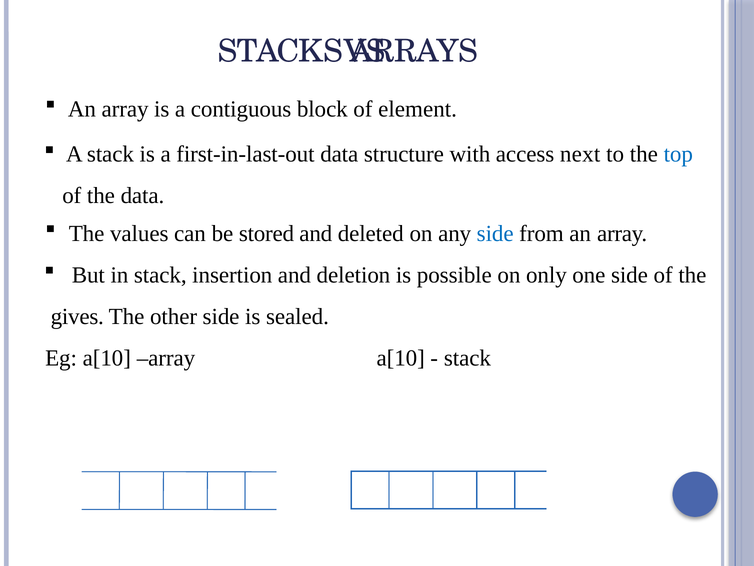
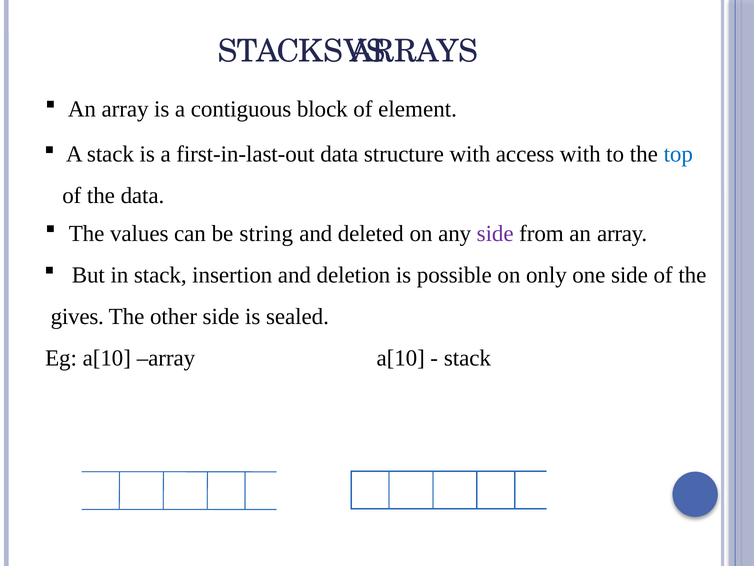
access next: next -> with
stored: stored -> string
side at (495, 233) colour: blue -> purple
